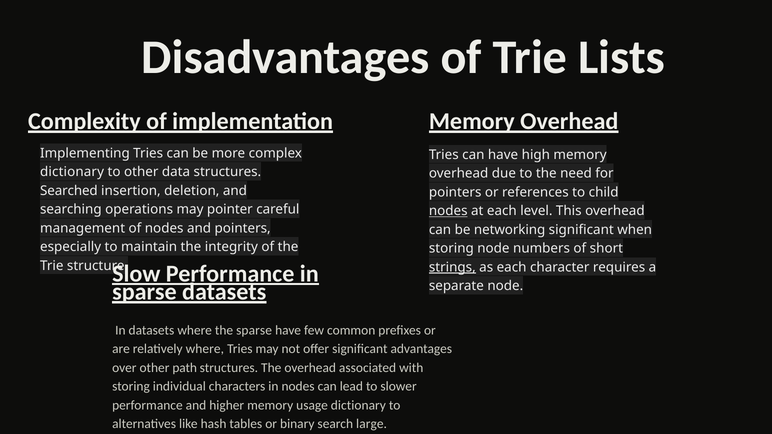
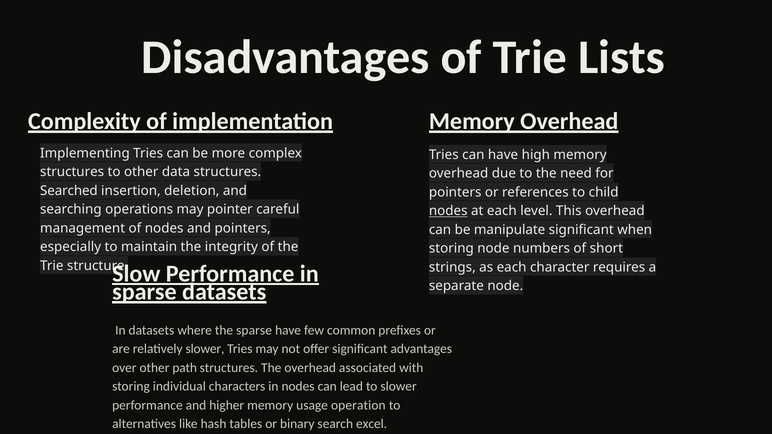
dictionary at (72, 172): dictionary -> structures
networking: networking -> manipulate
strings underline: present -> none
relatively where: where -> slower
usage dictionary: dictionary -> operation
large: large -> excel
